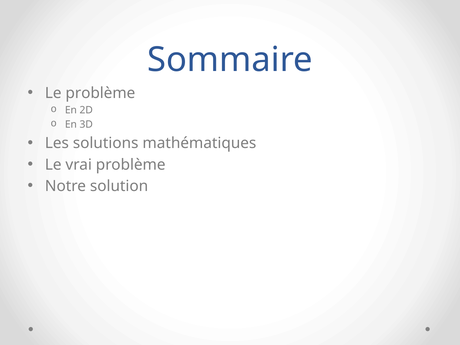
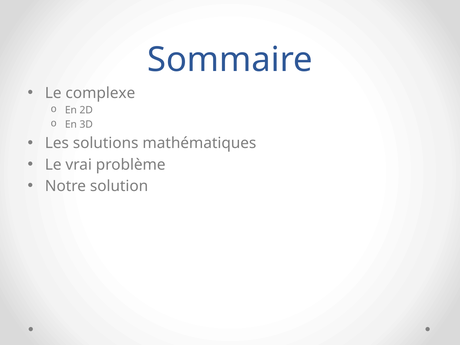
Le problème: problème -> complexe
